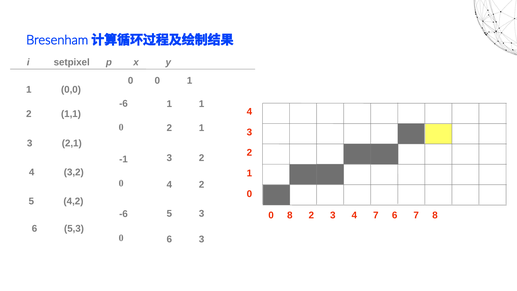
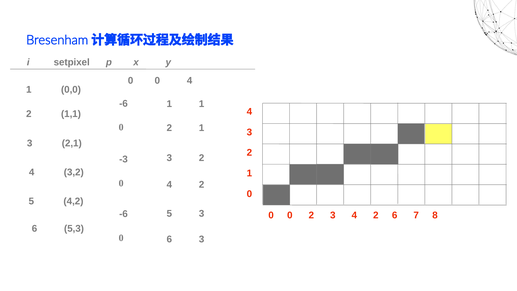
0 1: 1 -> 4
-1: -1 -> -3
8 at (290, 215): 8 -> 0
3 4 7: 7 -> 2
